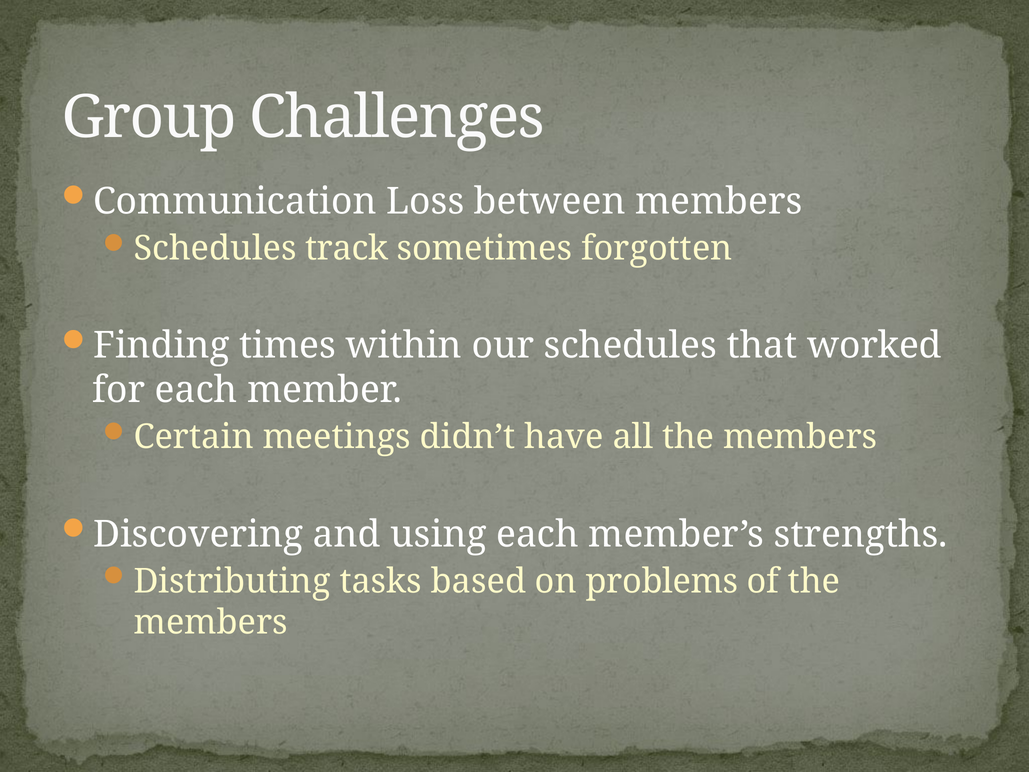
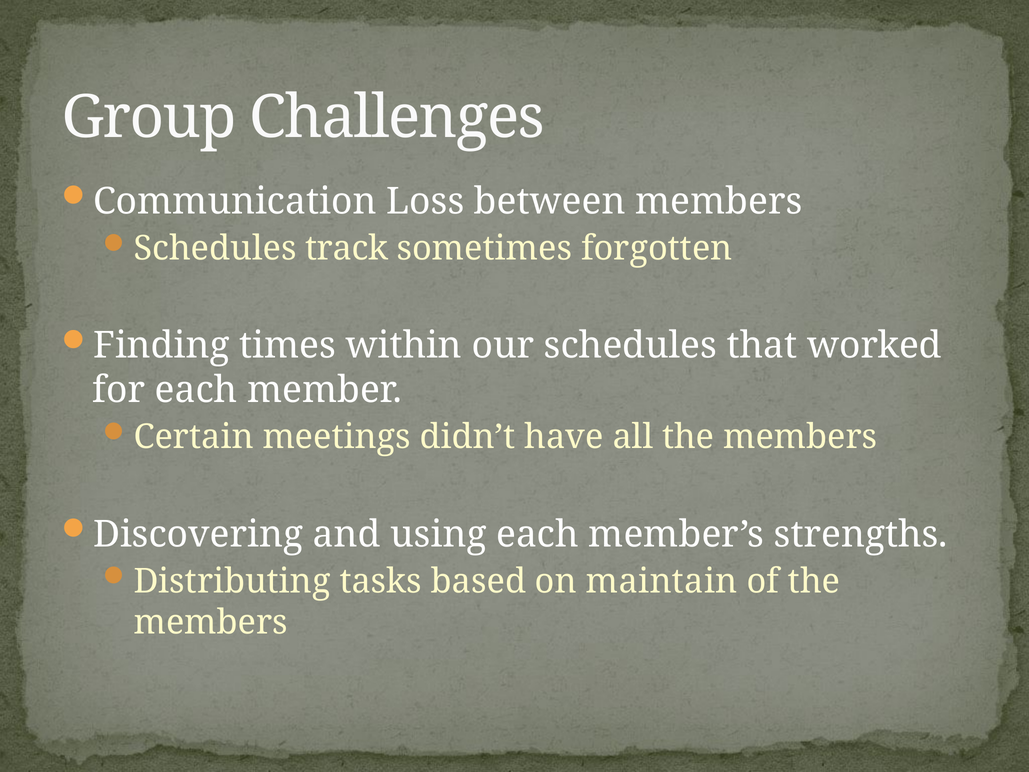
problems: problems -> maintain
